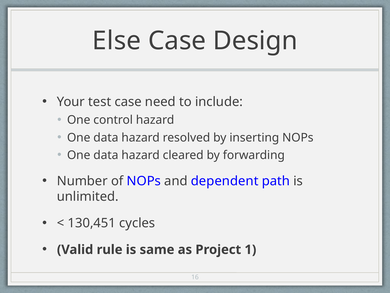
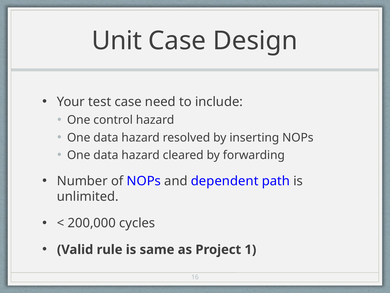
Else: Else -> Unit
130,451: 130,451 -> 200,000
